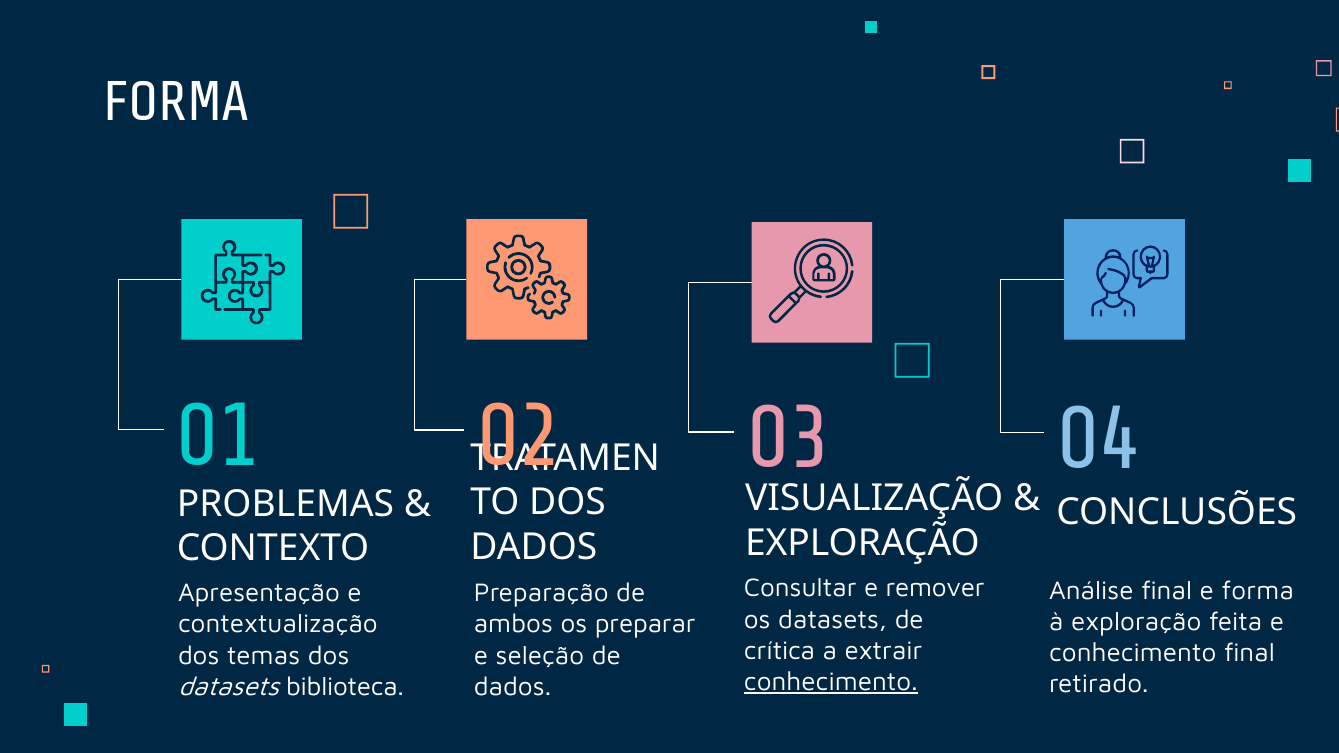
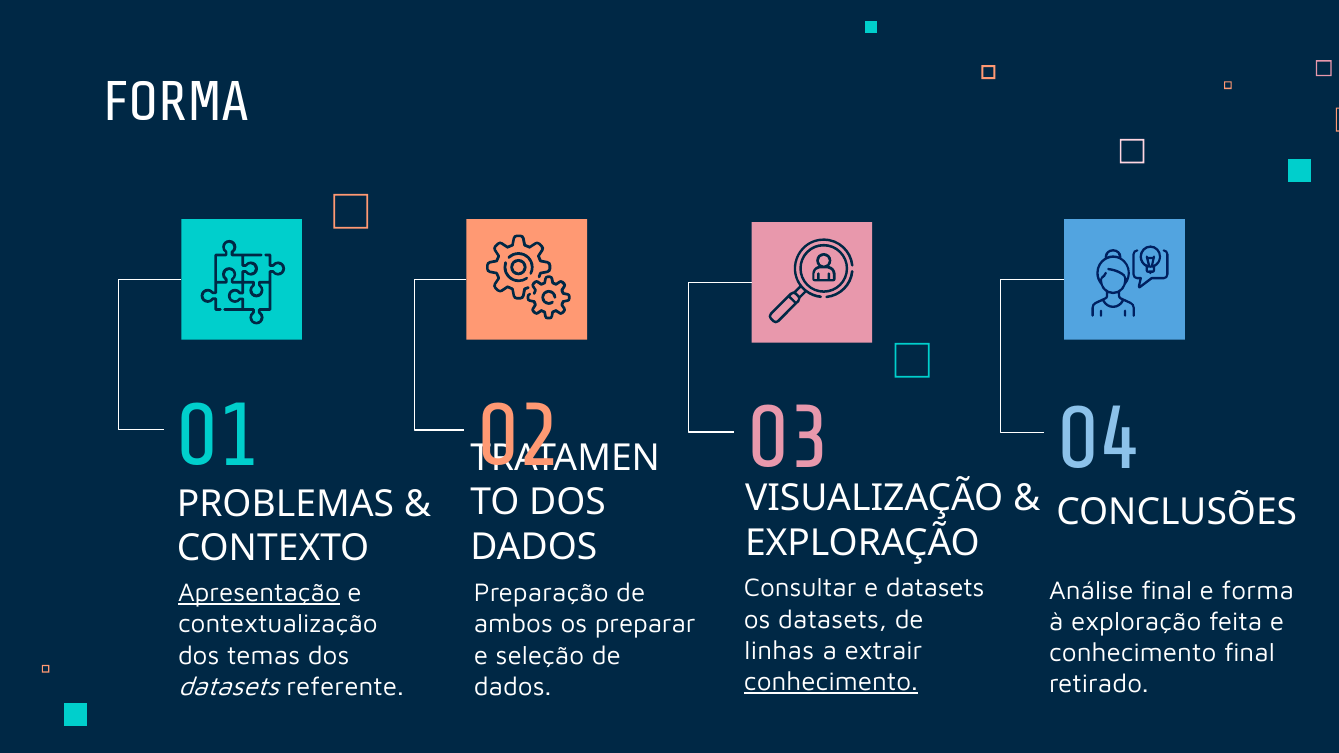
e remover: remover -> datasets
Apresentação underline: none -> present
crítica: crítica -> linhas
biblioteca: biblioteca -> referente
